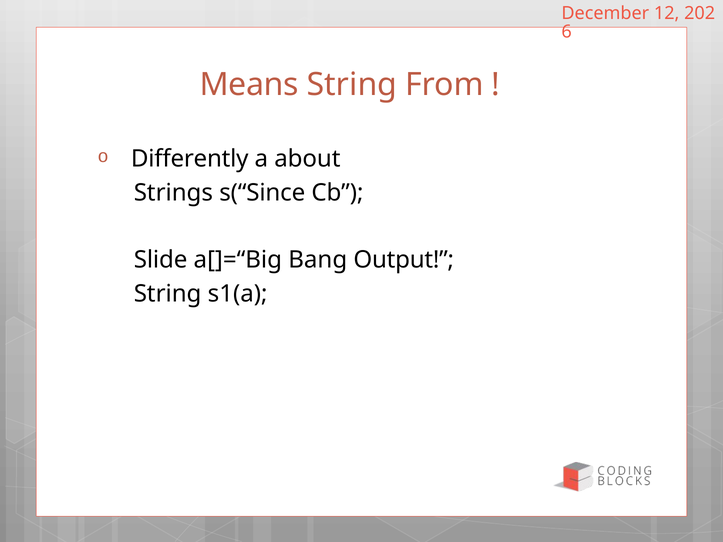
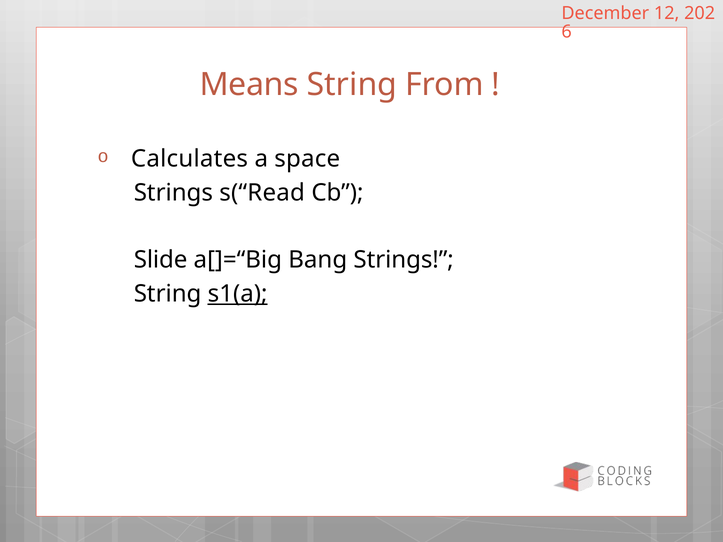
Differently: Differently -> Calculates
about: about -> space
s(“Since: s(“Since -> s(“Read
Bang Output: Output -> Strings
s1(a underline: none -> present
